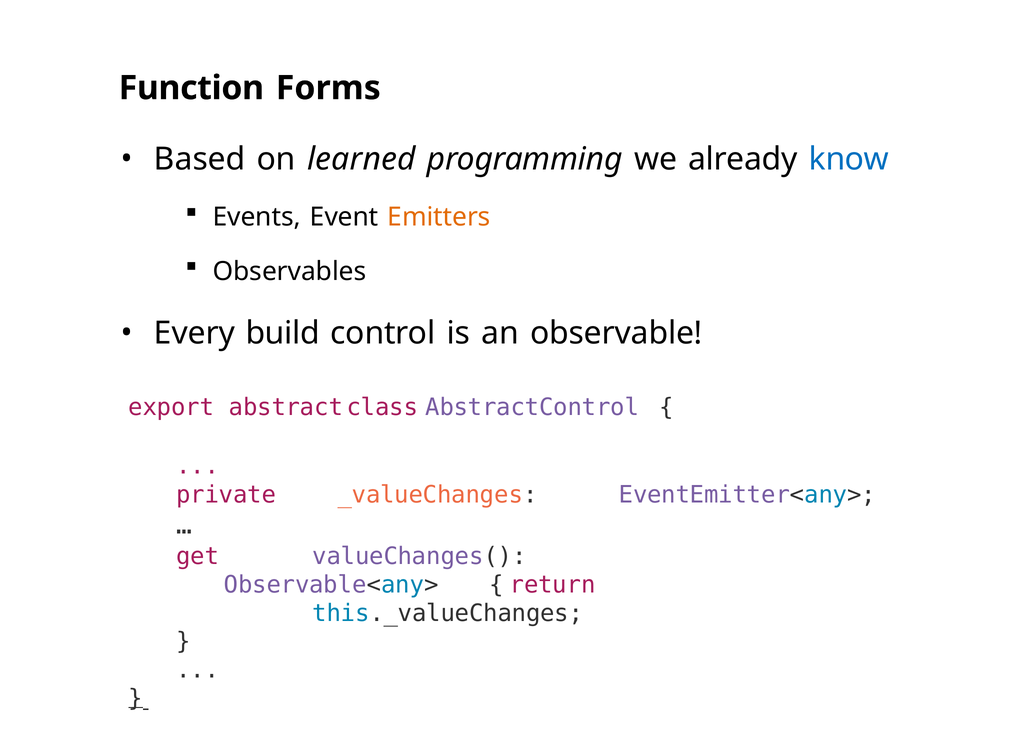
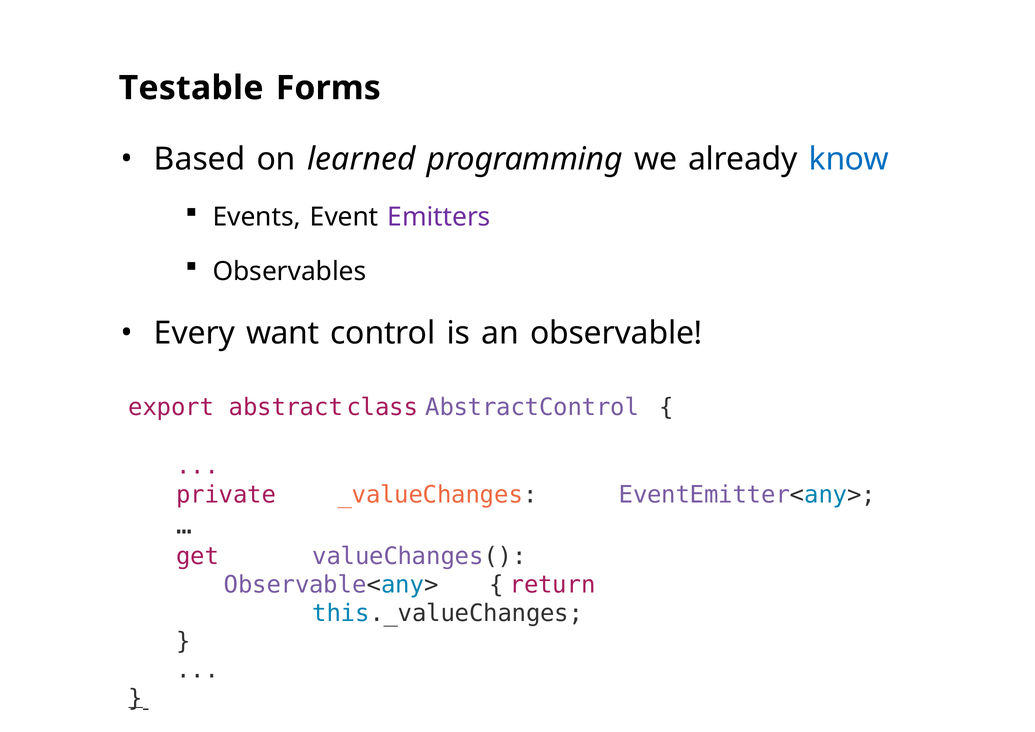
Function: Function -> Testable
Emitters colour: orange -> purple
build: build -> want
